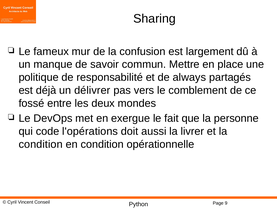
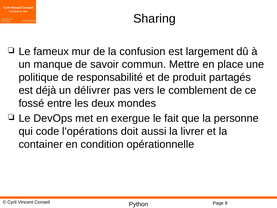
always: always -> produit
condition at (41, 144): condition -> container
